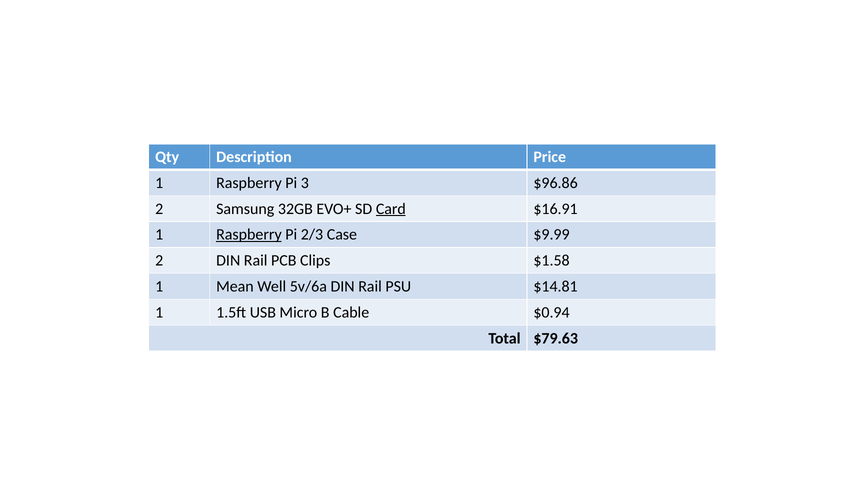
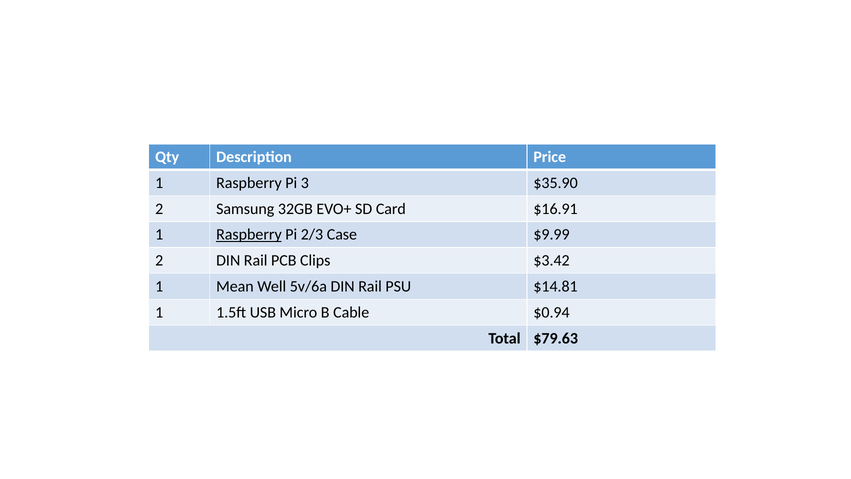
$96.86: $96.86 -> $35.90
Card underline: present -> none
$1.58: $1.58 -> $3.42
